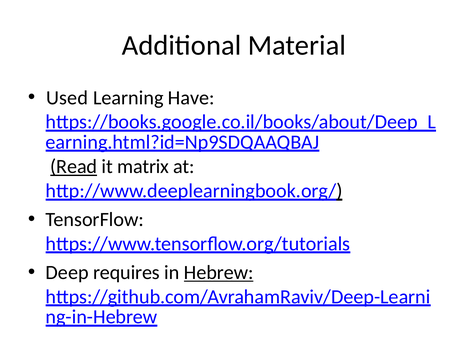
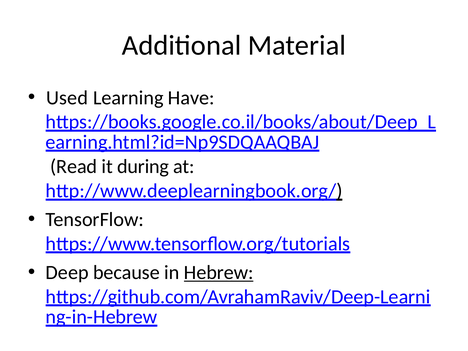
Read underline: present -> none
matrix: matrix -> during
requires: requires -> because
